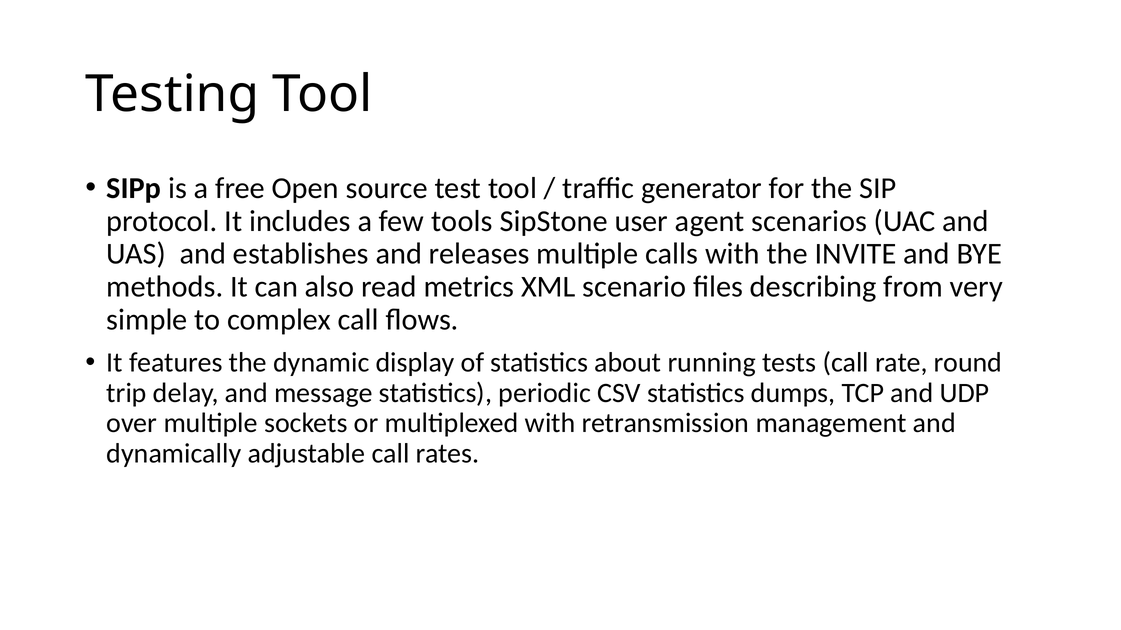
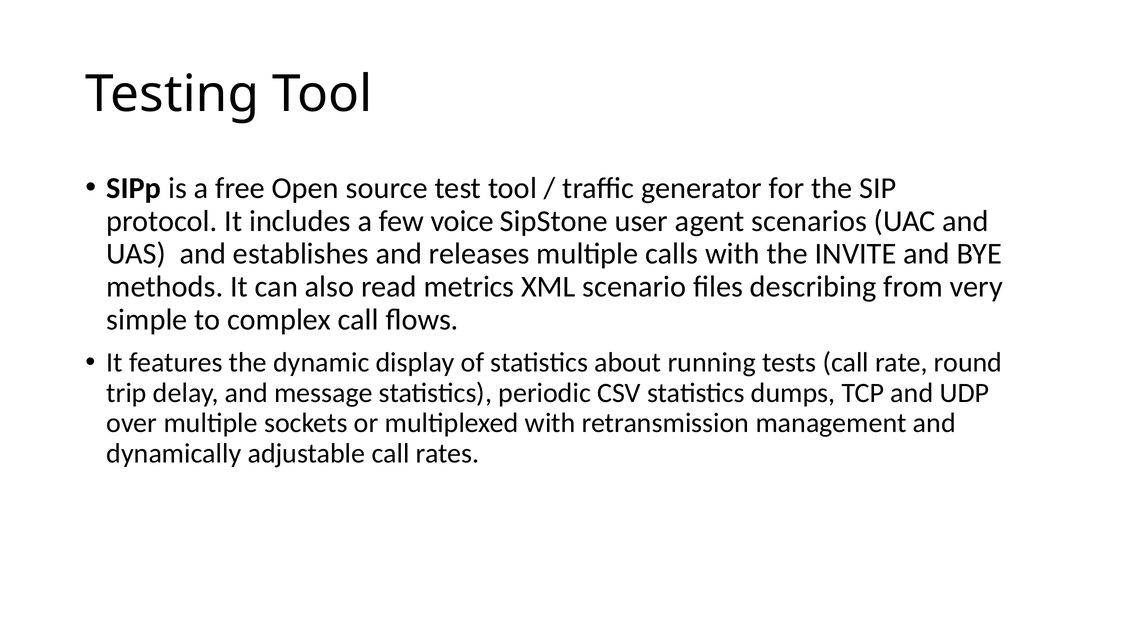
tools: tools -> voice
